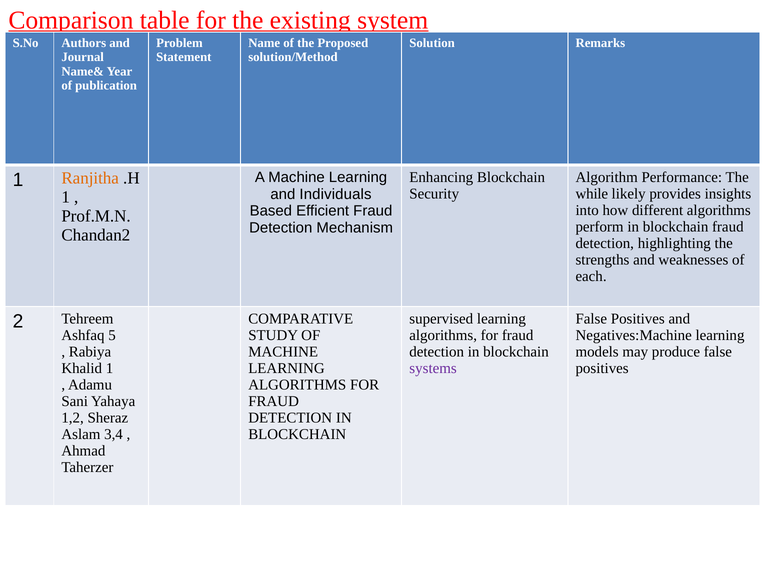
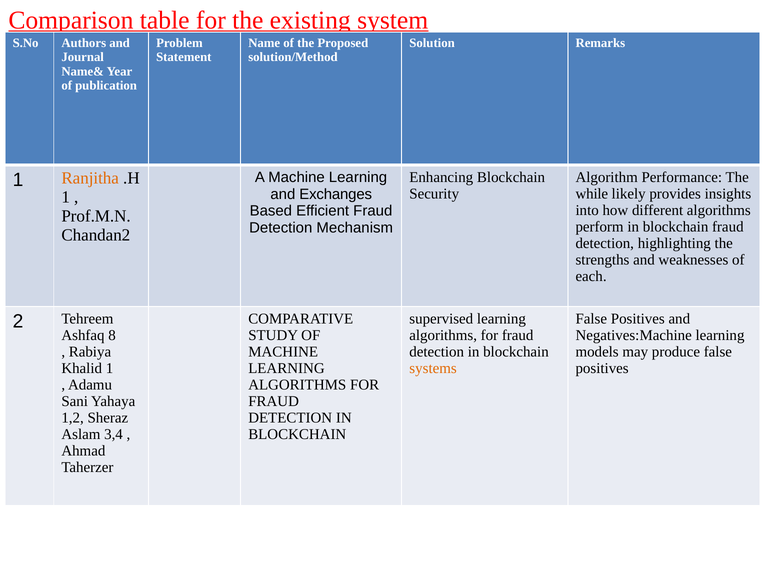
Individuals: Individuals -> Exchanges
5: 5 -> 8
systems colour: purple -> orange
